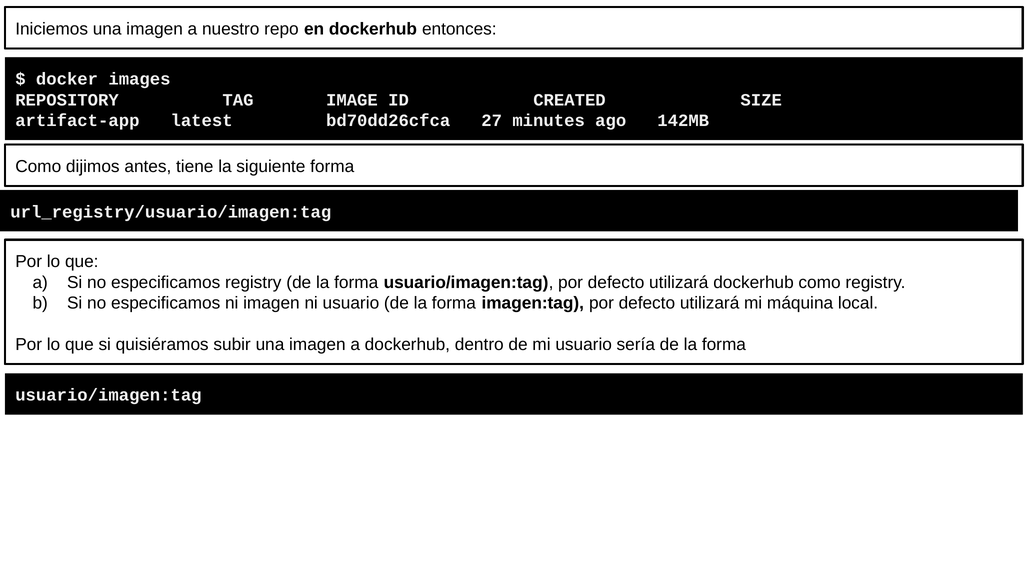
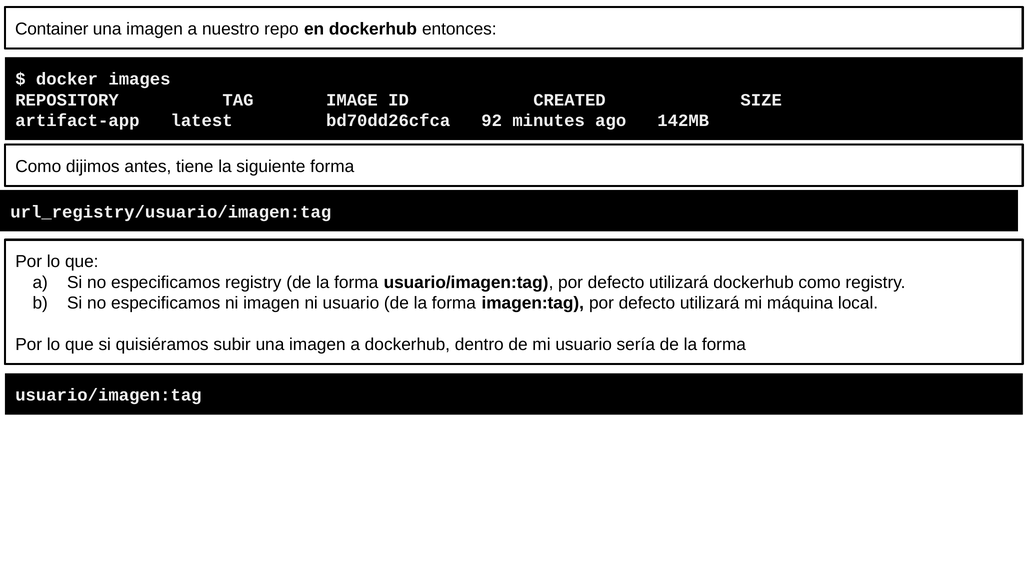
Iniciemos: Iniciemos -> Container
27: 27 -> 92
